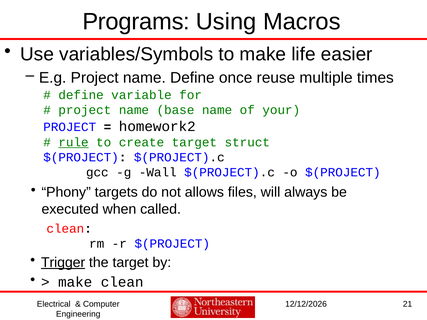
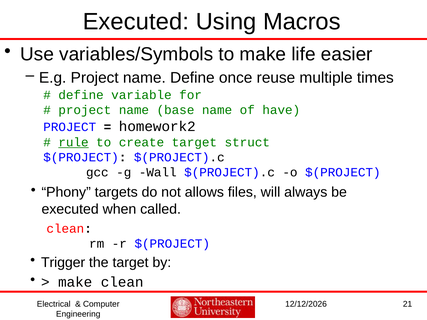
Programs at (136, 22): Programs -> Executed
your: your -> have
Trigger underline: present -> none
